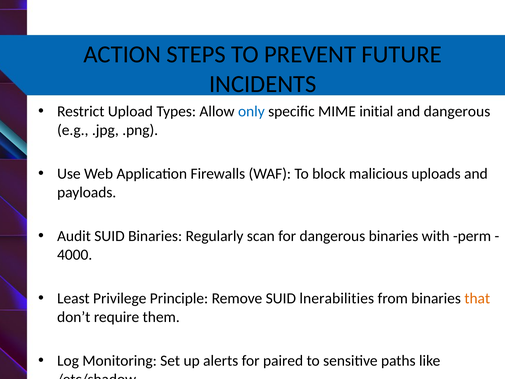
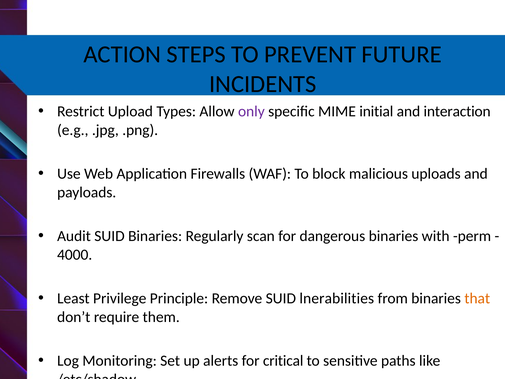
only colour: blue -> purple
and dangerous: dangerous -> interaction
paired: paired -> critical
